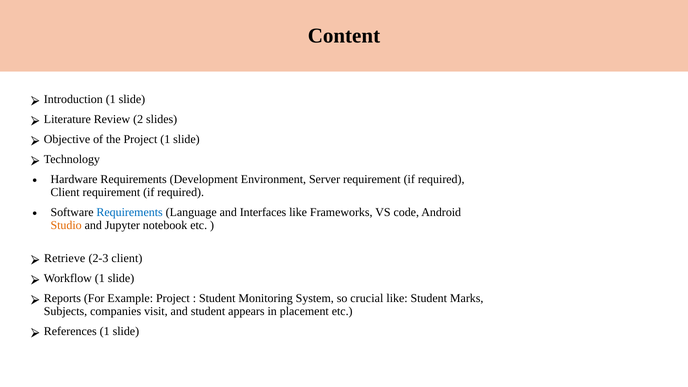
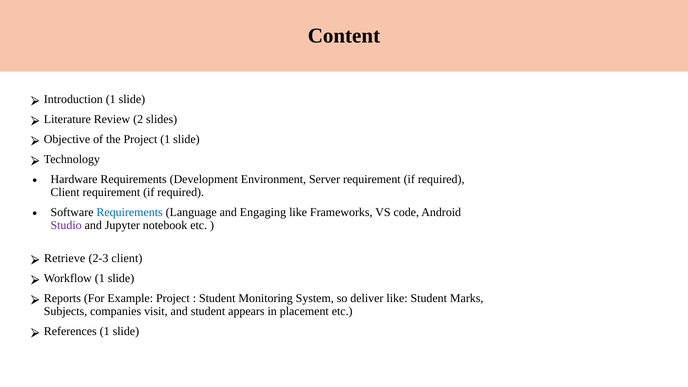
Interfaces: Interfaces -> Engaging
Studio colour: orange -> purple
crucial: crucial -> deliver
